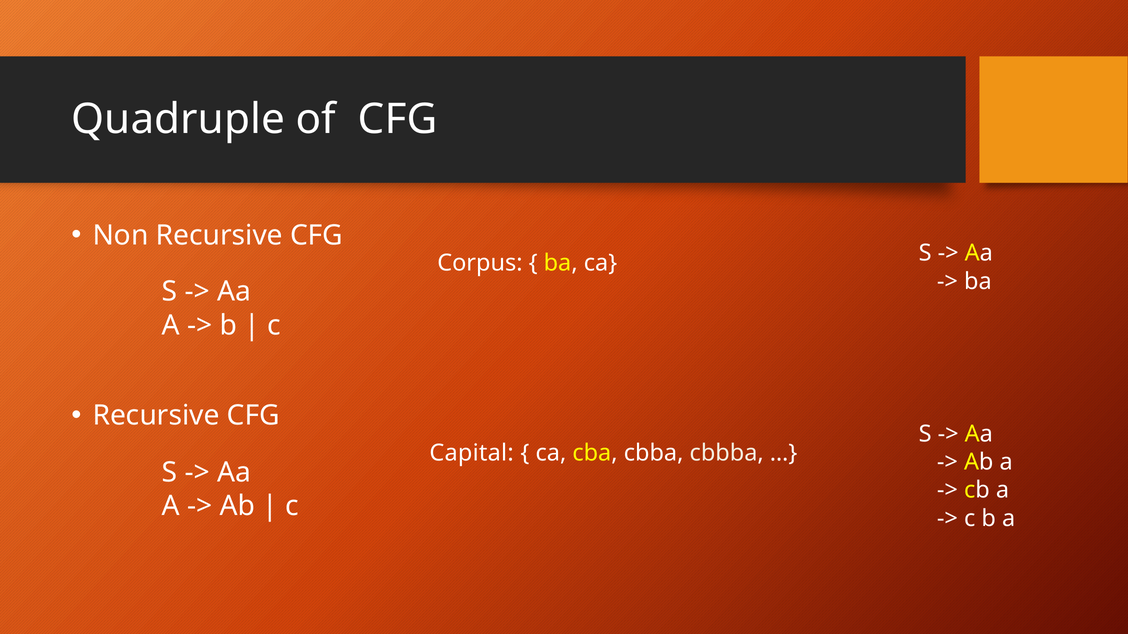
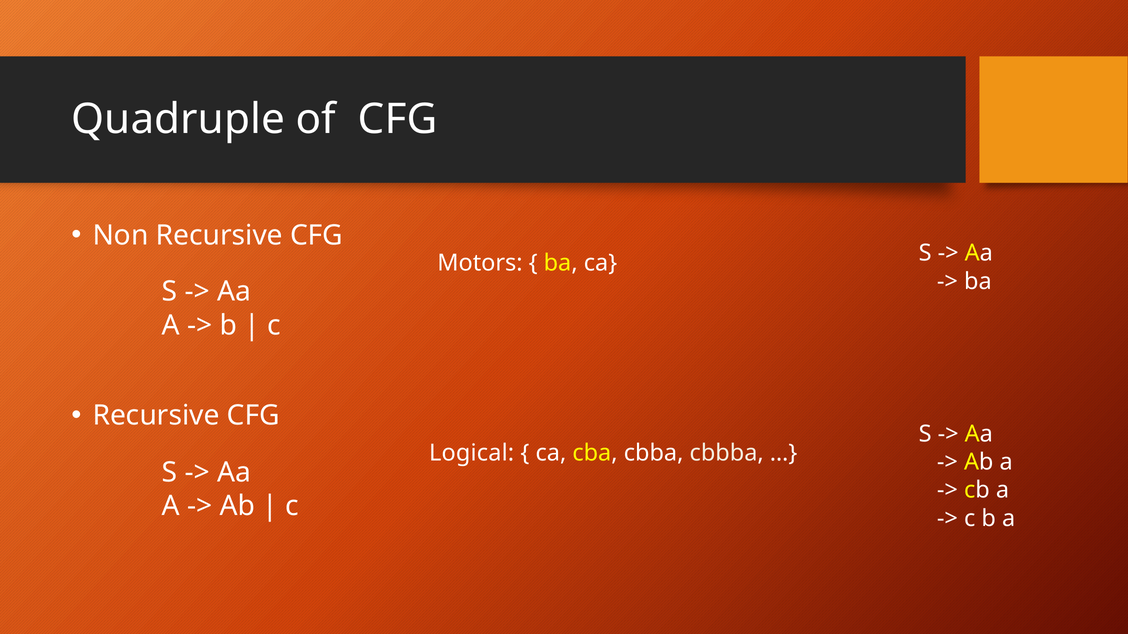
Corpus: Corpus -> Motors
Capital: Capital -> Logical
